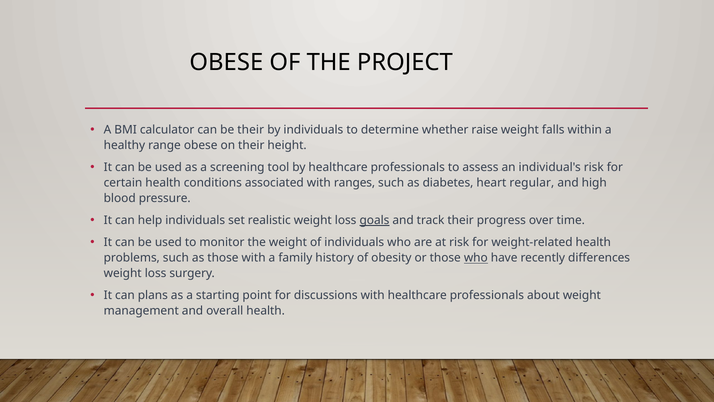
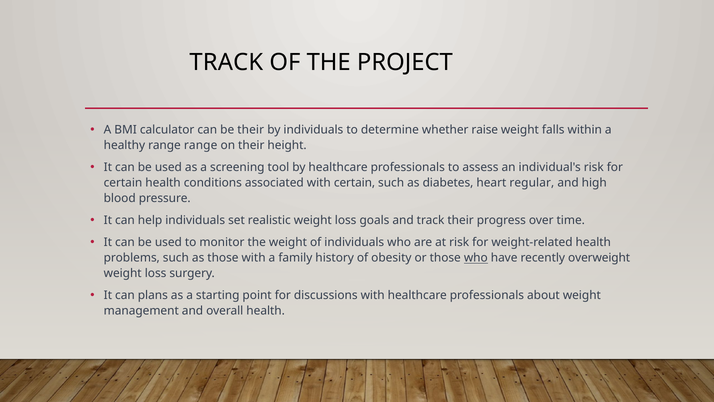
OBESE at (226, 63): OBESE -> TRACK
range obese: obese -> range
with ranges: ranges -> certain
goals underline: present -> none
differences: differences -> overweight
